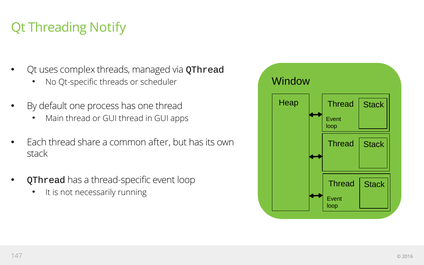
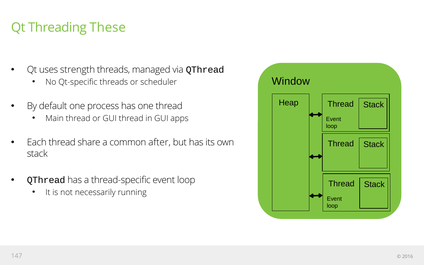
Notify: Notify -> These
complex: complex -> strength
